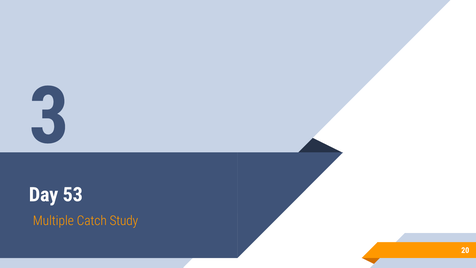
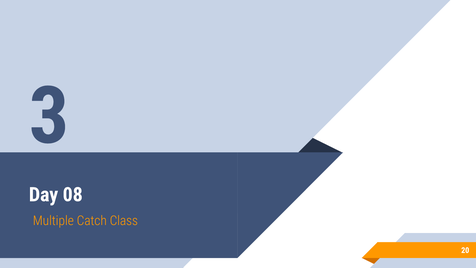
53: 53 -> 08
Study: Study -> Class
